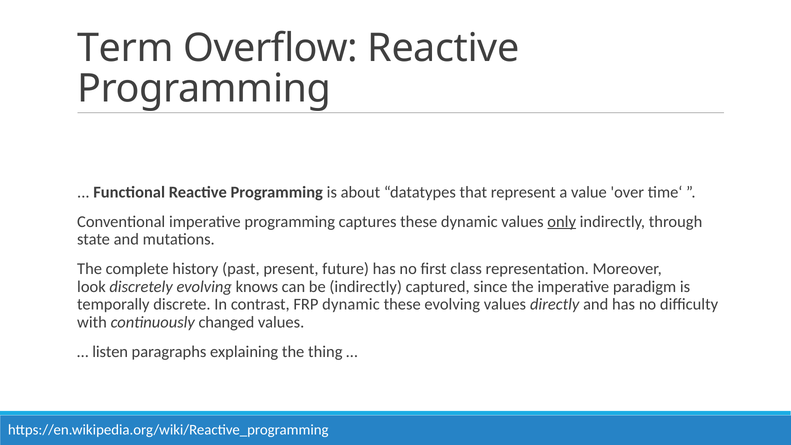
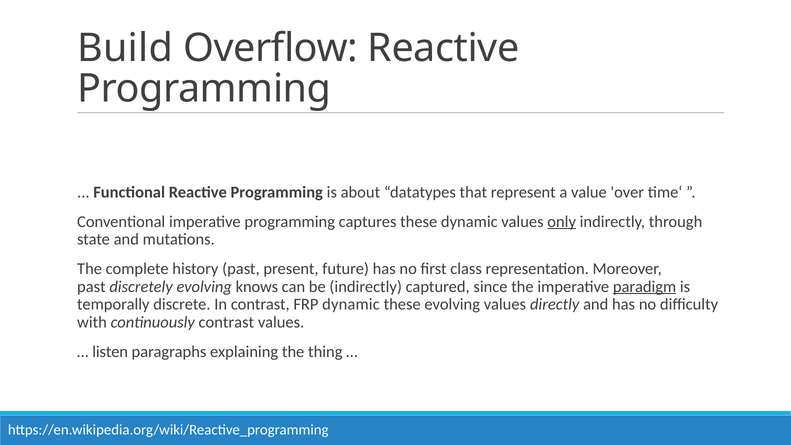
Term: Term -> Build
look at (91, 287): look -> past
paradigm underline: none -> present
continuously changed: changed -> contrast
